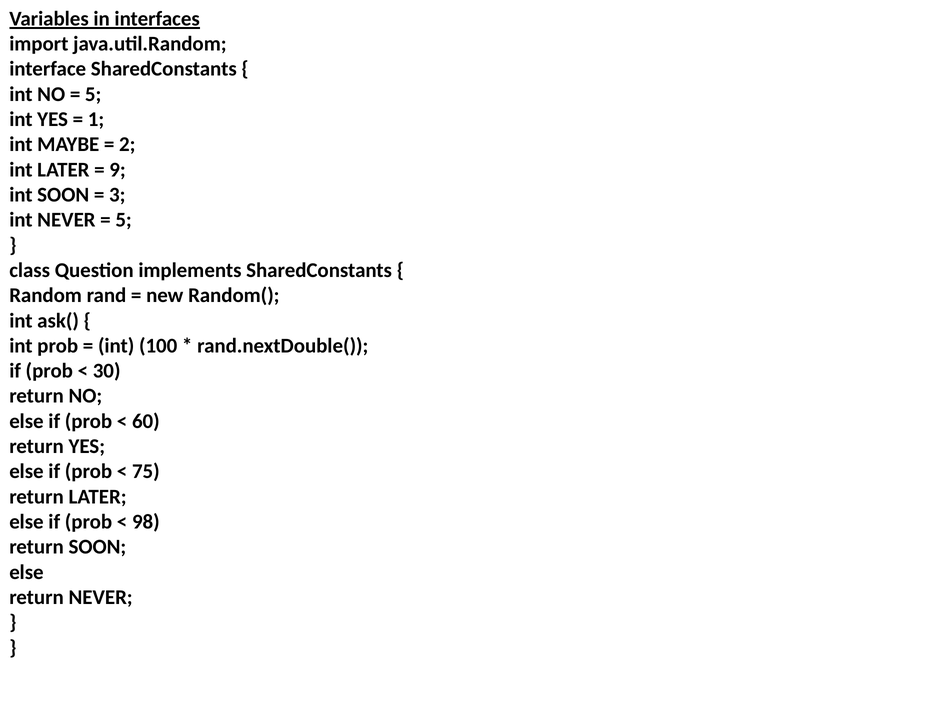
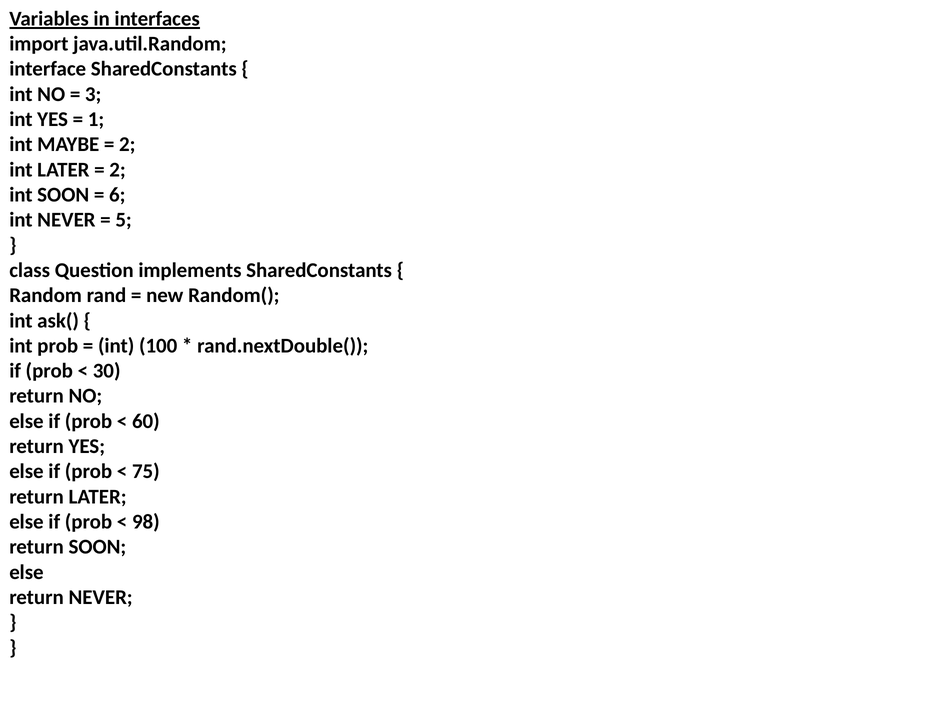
5 at (93, 94): 5 -> 3
9 at (118, 170): 9 -> 2
3: 3 -> 6
